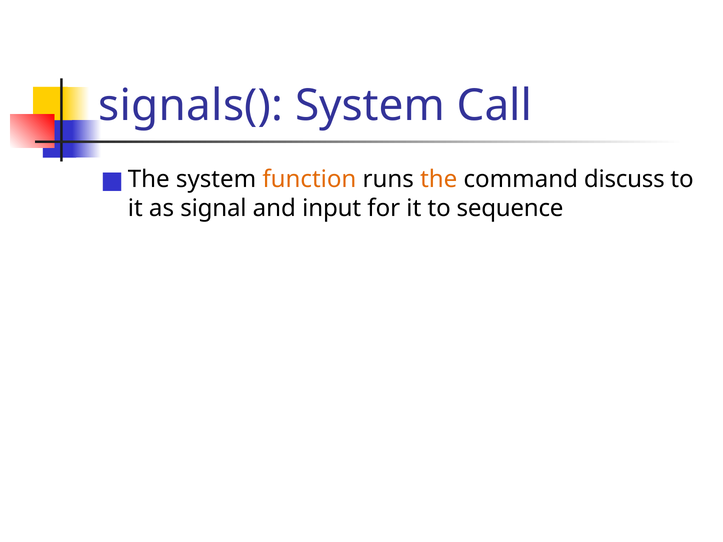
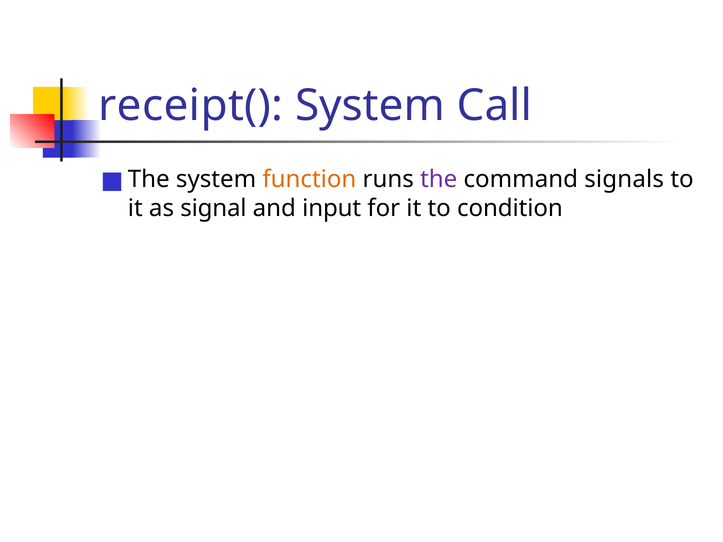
signals(: signals( -> receipt(
the at (439, 179) colour: orange -> purple
discuss: discuss -> signals
sequence: sequence -> condition
